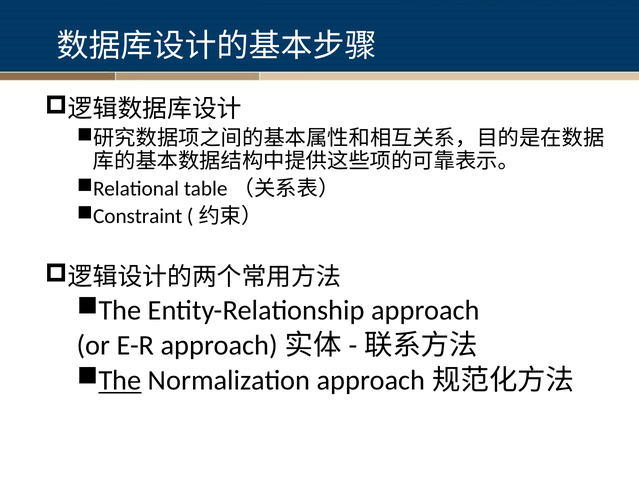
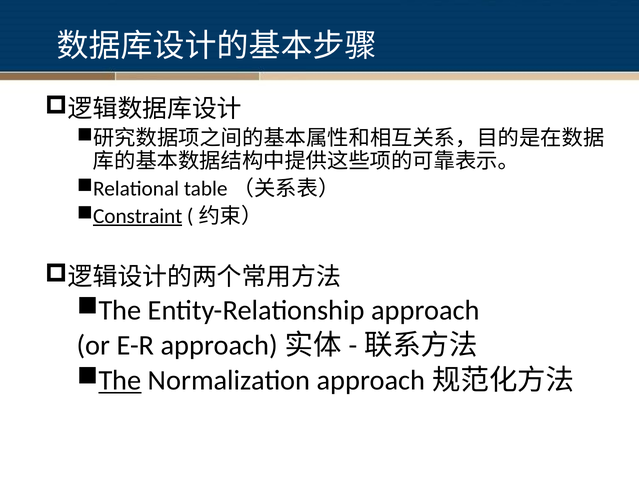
Constraint underline: none -> present
